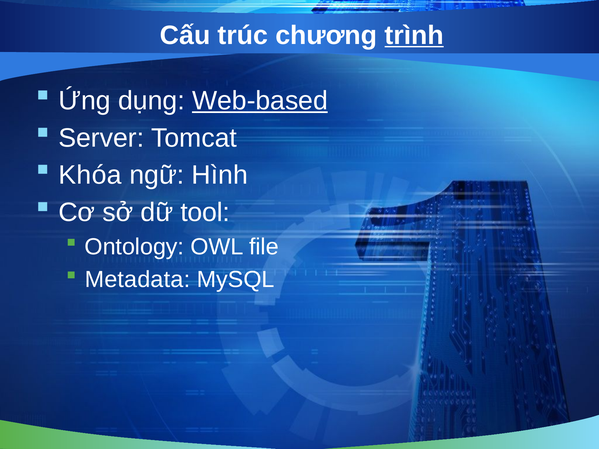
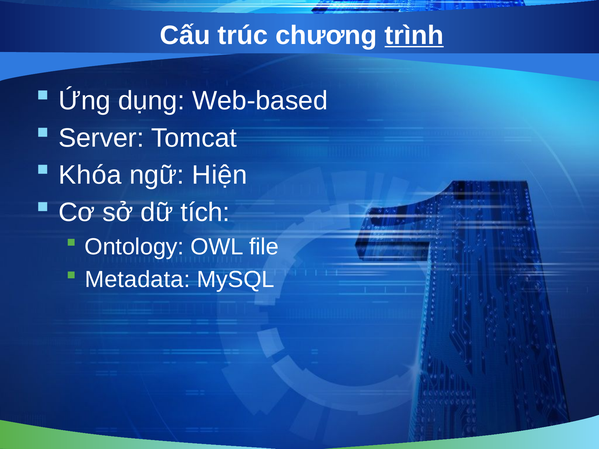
Web-based underline: present -> none
Hình: Hình -> Hiện
tool: tool -> tích
